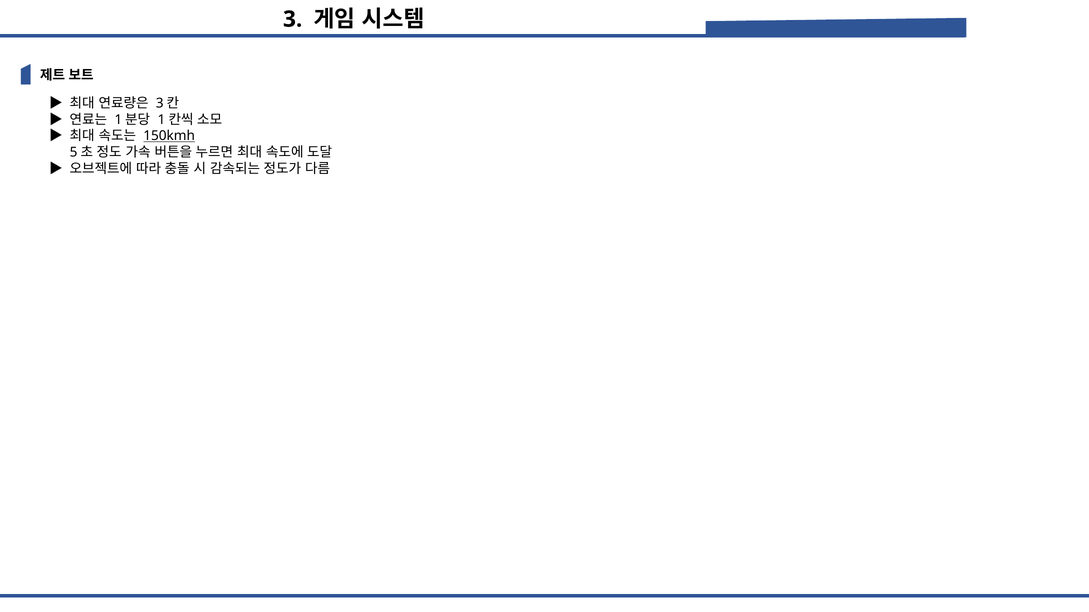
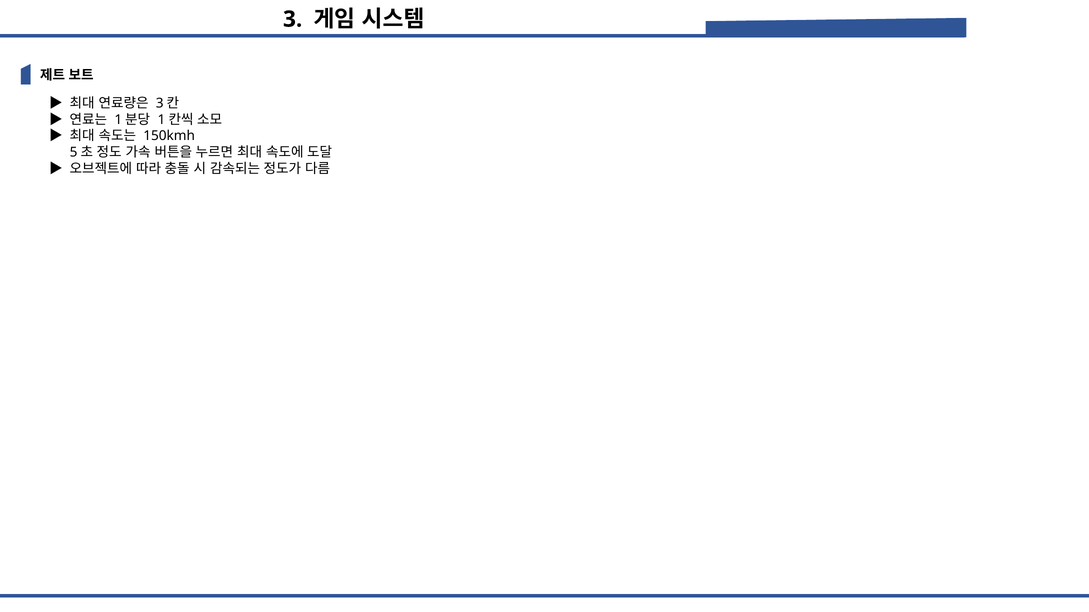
150kmh underline: present -> none
